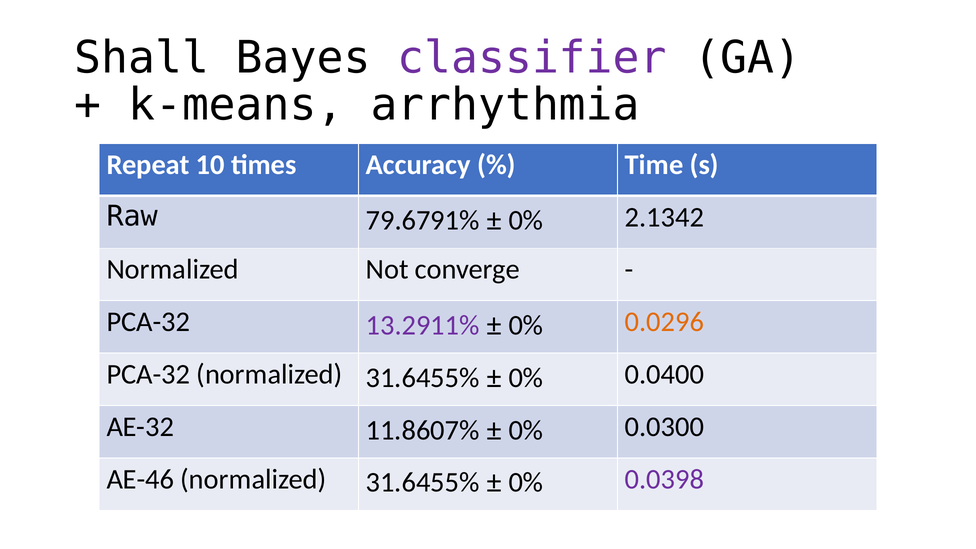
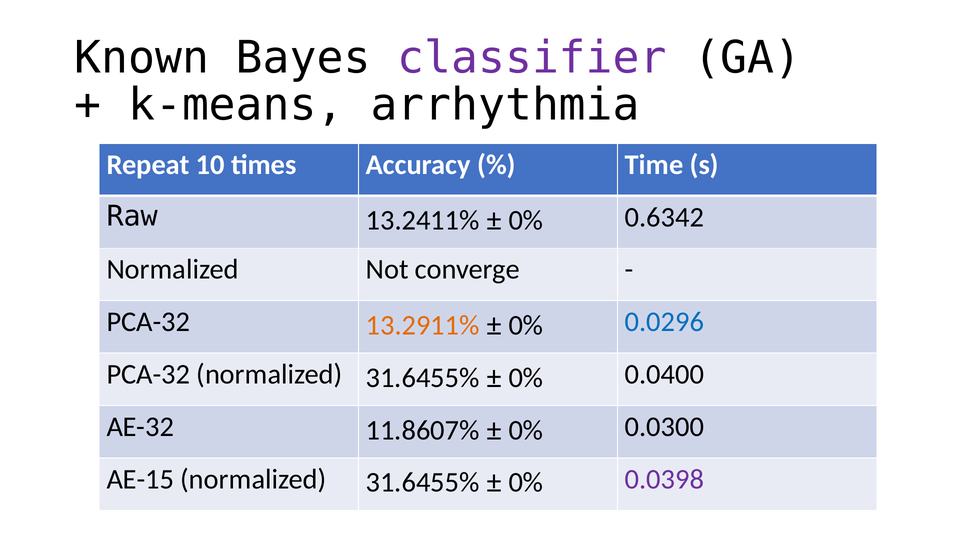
Shall: Shall -> Known
79.6791%: 79.6791% -> 13.2411%
2.1342: 2.1342 -> 0.6342
13.2911% colour: purple -> orange
0.0296 colour: orange -> blue
AE-46: AE-46 -> AE-15
